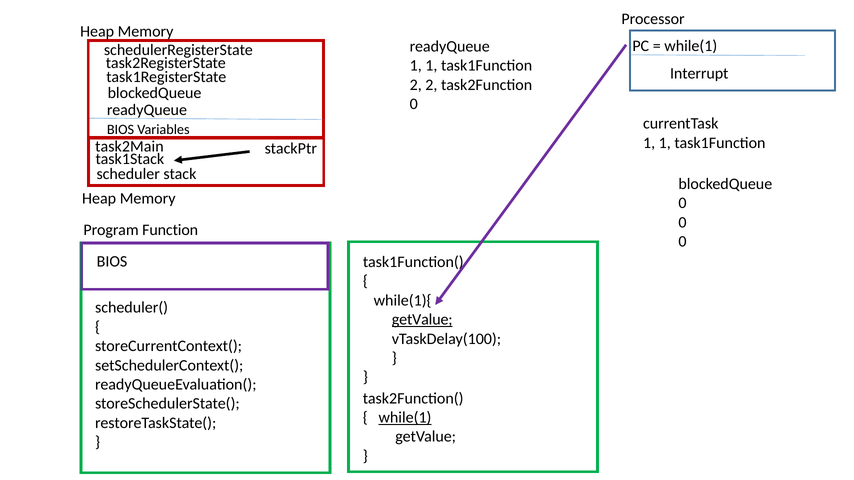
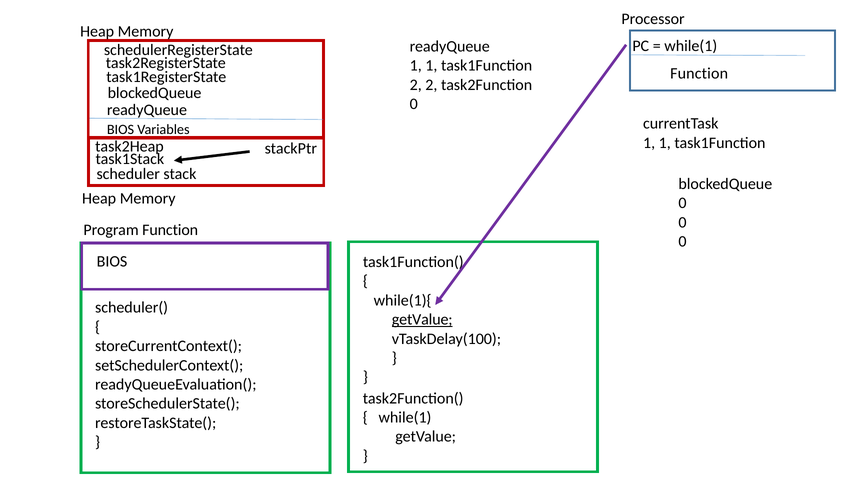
Interrupt at (699, 73): Interrupt -> Function
task2Main: task2Main -> task2Heap
while(1 at (405, 418) underline: present -> none
